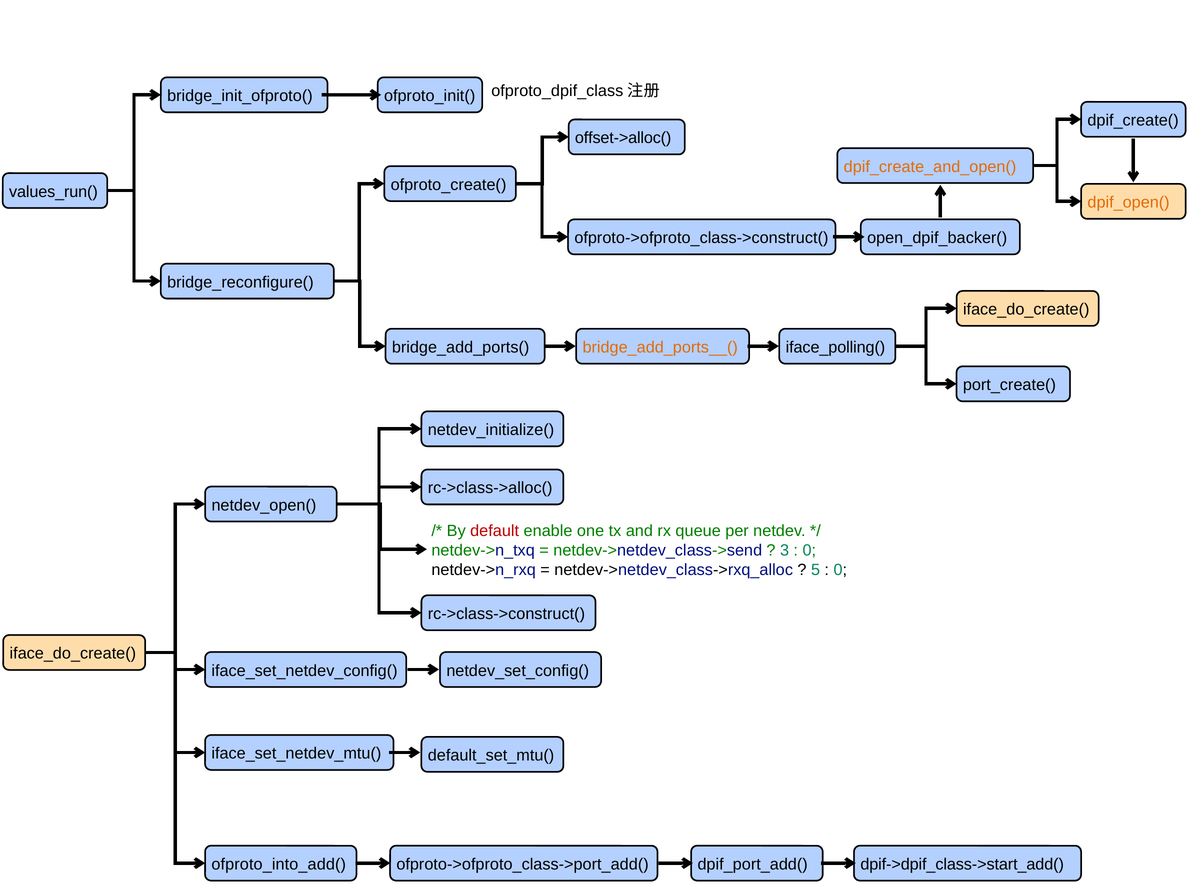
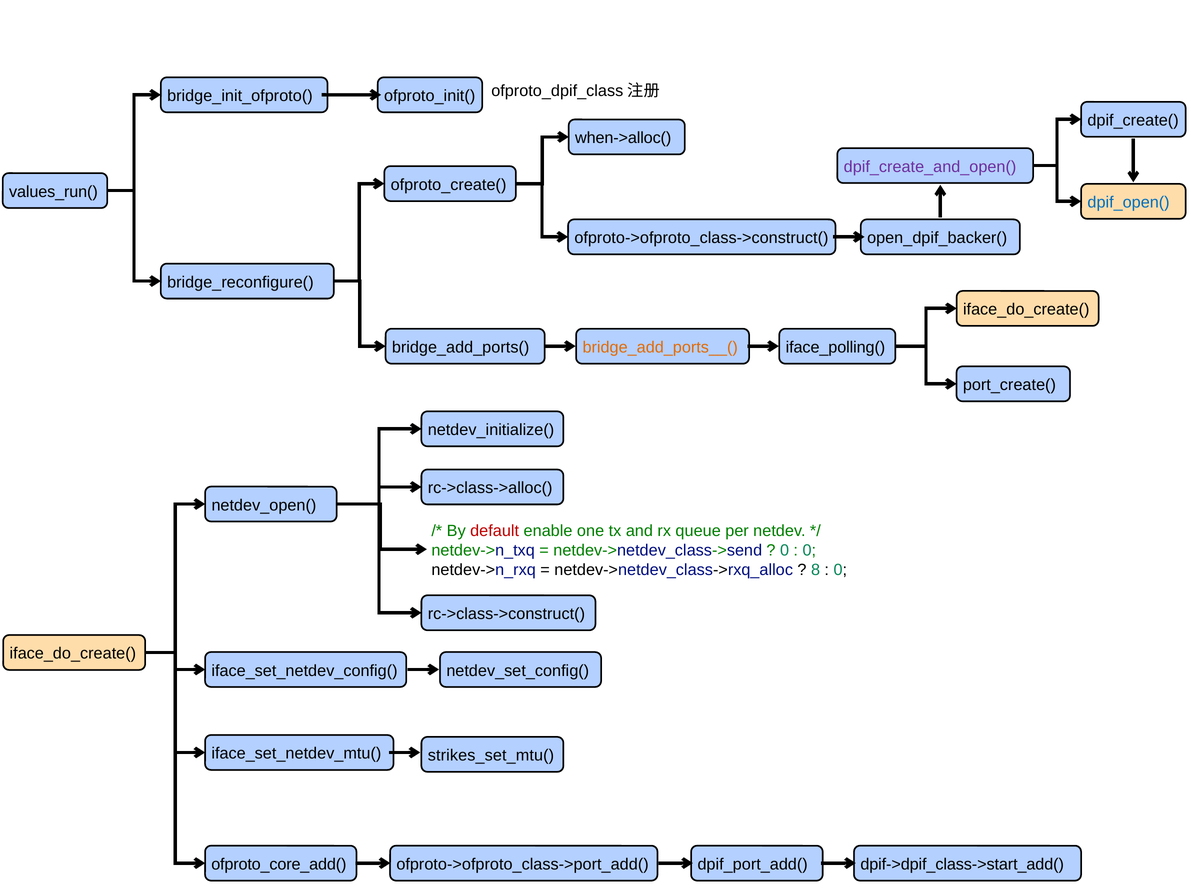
offset->alloc(: offset->alloc( -> when->alloc(
dpif_create_and_open( colour: orange -> purple
dpif_open( colour: orange -> blue
3 at (785, 551): 3 -> 0
5: 5 -> 8
default_set_mtu(: default_set_mtu( -> strikes_set_mtu(
ofproto_into_add(: ofproto_into_add( -> ofproto_core_add(
